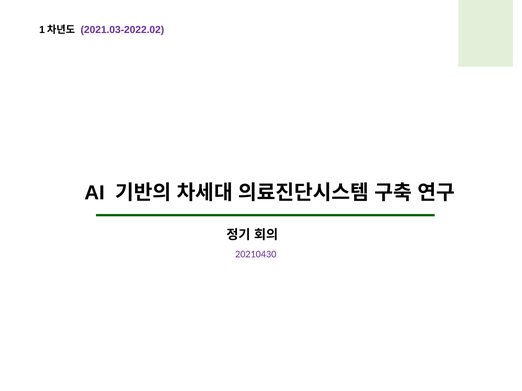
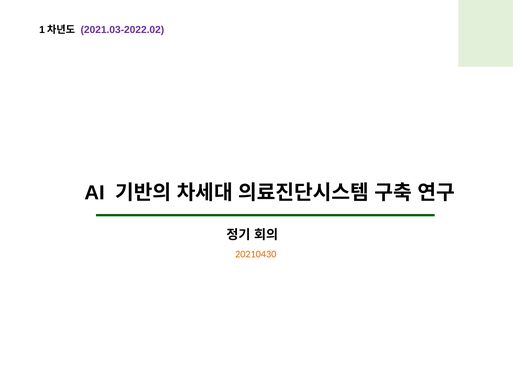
20210430 colour: purple -> orange
